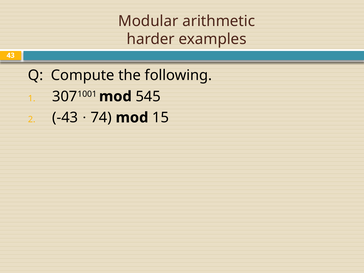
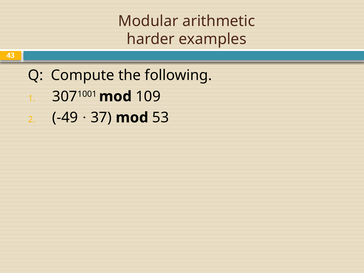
545: 545 -> 109
-43: -43 -> -49
74: 74 -> 37
15: 15 -> 53
